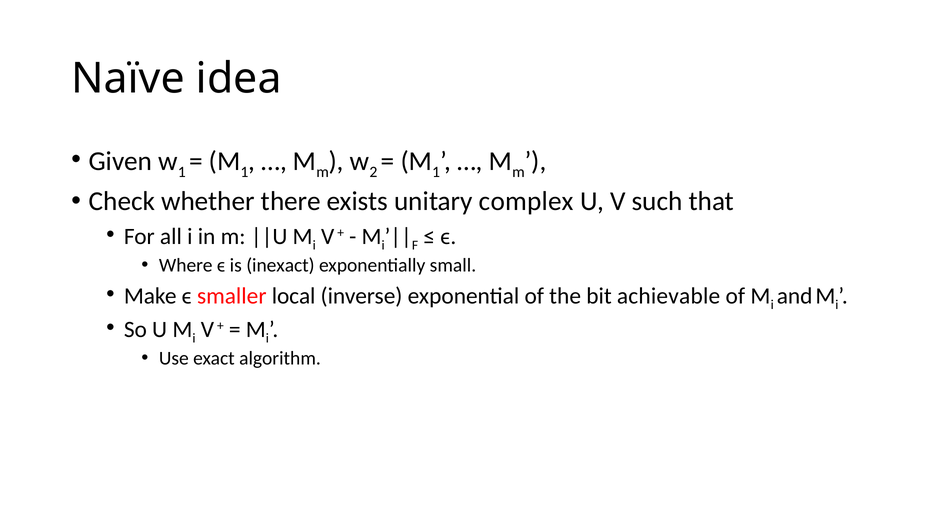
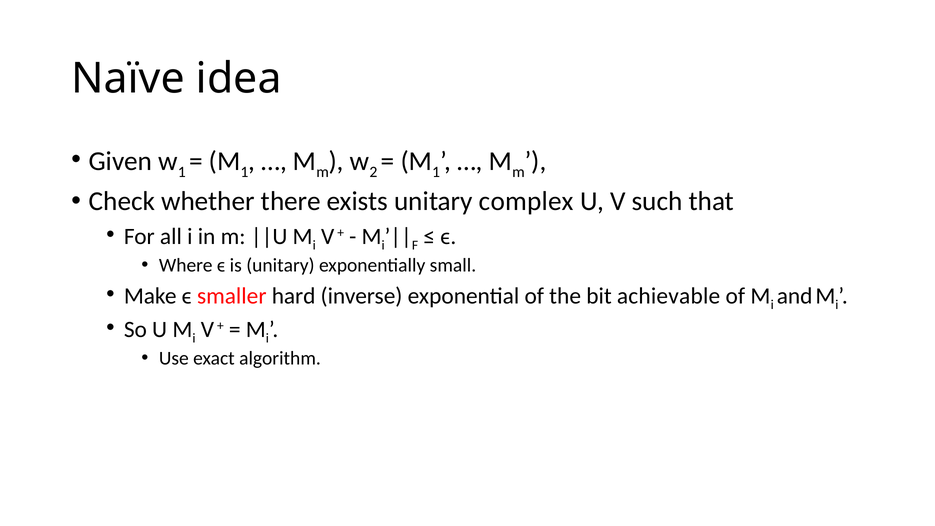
is inexact: inexact -> unitary
local: local -> hard
